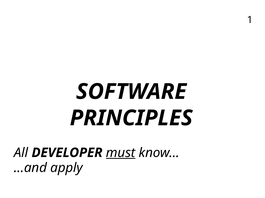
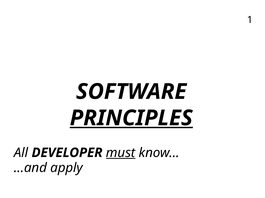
PRINCIPLES underline: none -> present
